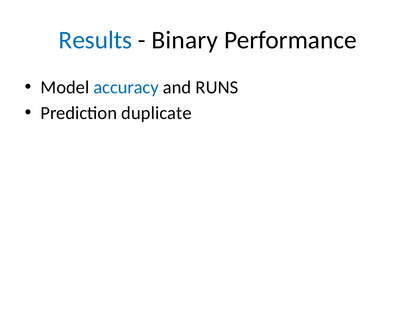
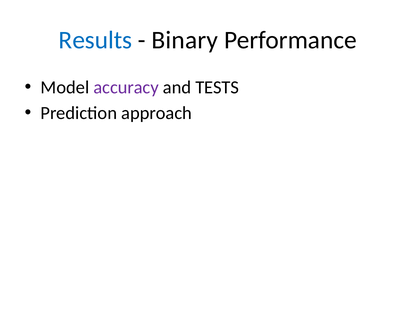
accuracy colour: blue -> purple
RUNS: RUNS -> TESTS
duplicate: duplicate -> approach
